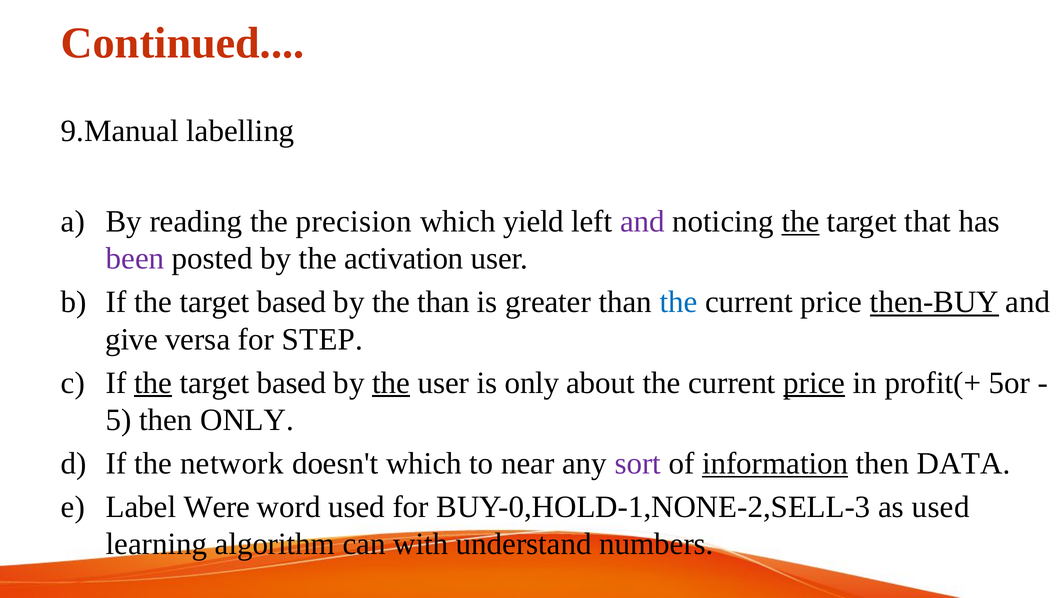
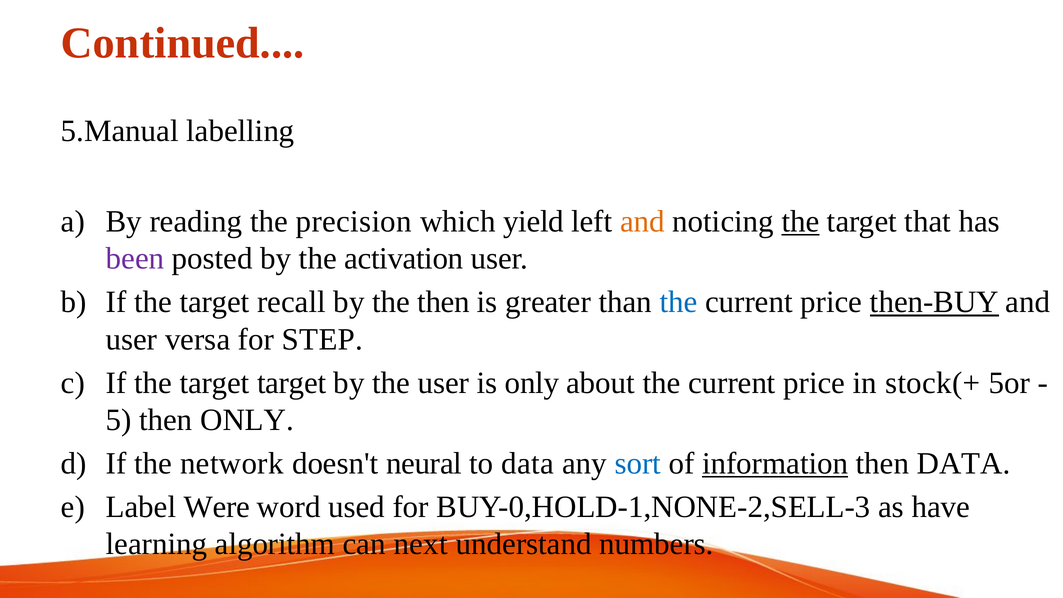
9.Manual: 9.Manual -> 5.Manual
and at (642, 221) colour: purple -> orange
based at (292, 302): based -> recall
the than: than -> then
give at (132, 339): give -> user
the at (153, 383) underline: present -> none
based at (292, 383): based -> target
the at (391, 383) underline: present -> none
price at (814, 383) underline: present -> none
profit(+: profit(+ -> stock(+
doesn't which: which -> neural
to near: near -> data
sort colour: purple -> blue
as used: used -> have
with: with -> next
